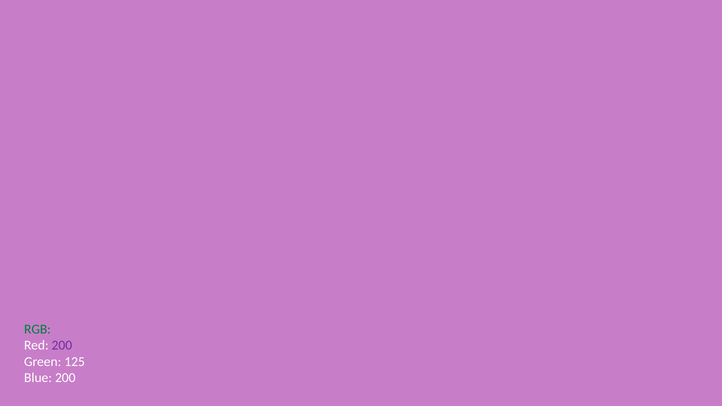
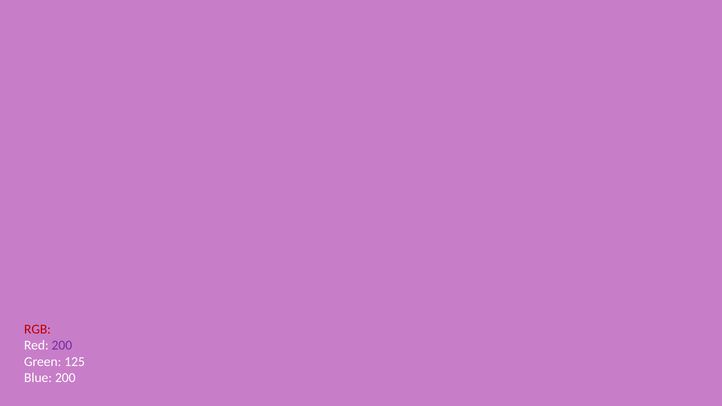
RGB colour: green -> red
